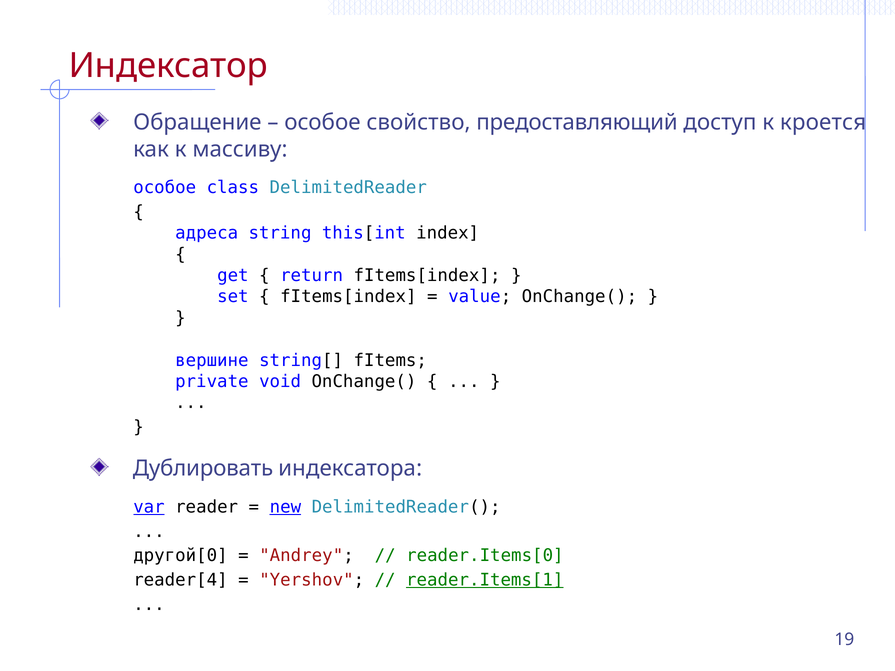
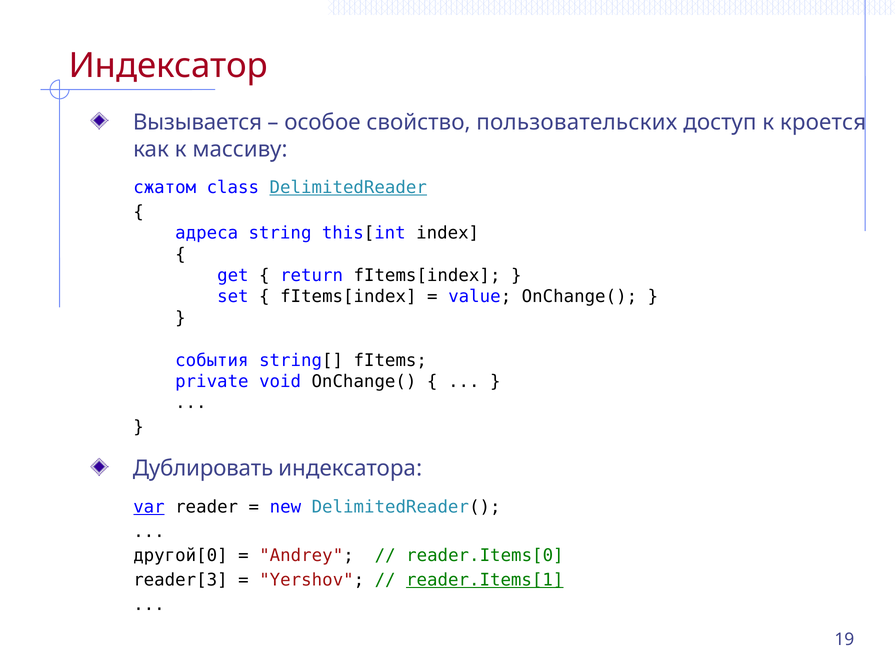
Обращение: Обращение -> Вызывается
предоставляющий: предоставляющий -> пользовательских
особое at (165, 188): особое -> сжатом
DelimitedReader underline: none -> present
вершине: вершине -> события
new underline: present -> none
reader[4: reader[4 -> reader[3
